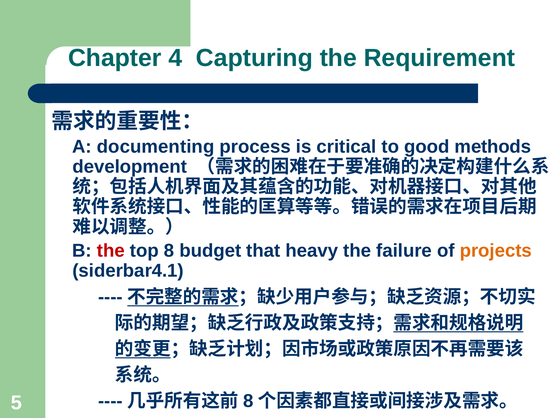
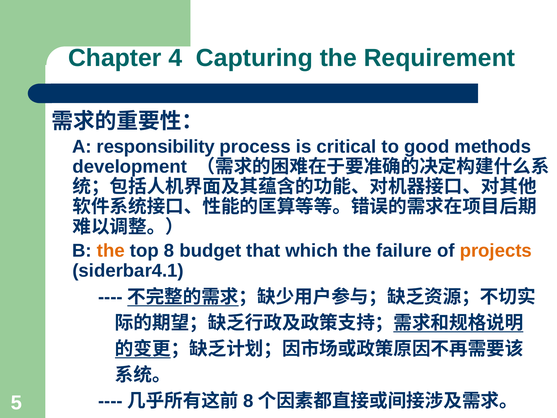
documenting: documenting -> responsibility
the at (111, 250) colour: red -> orange
heavy: heavy -> which
